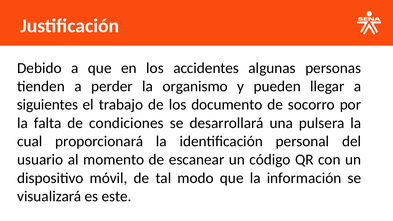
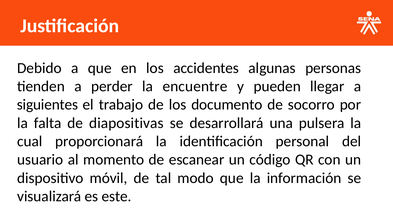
organismo: organismo -> encuentre
condiciones: condiciones -> diapositivas
